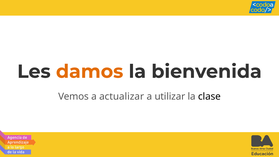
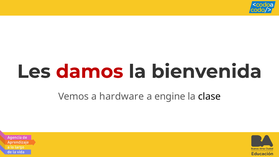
damos colour: orange -> red
actualizar: actualizar -> hardware
utilizar: utilizar -> engine
